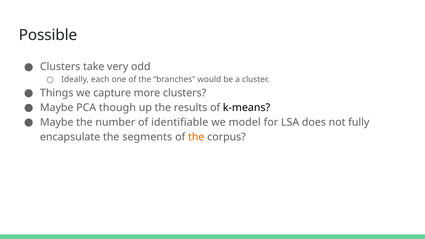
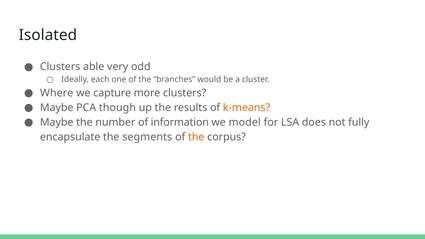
Possible: Possible -> Isolated
take: take -> able
Things: Things -> Where
k-means colour: black -> orange
identifiable: identifiable -> information
